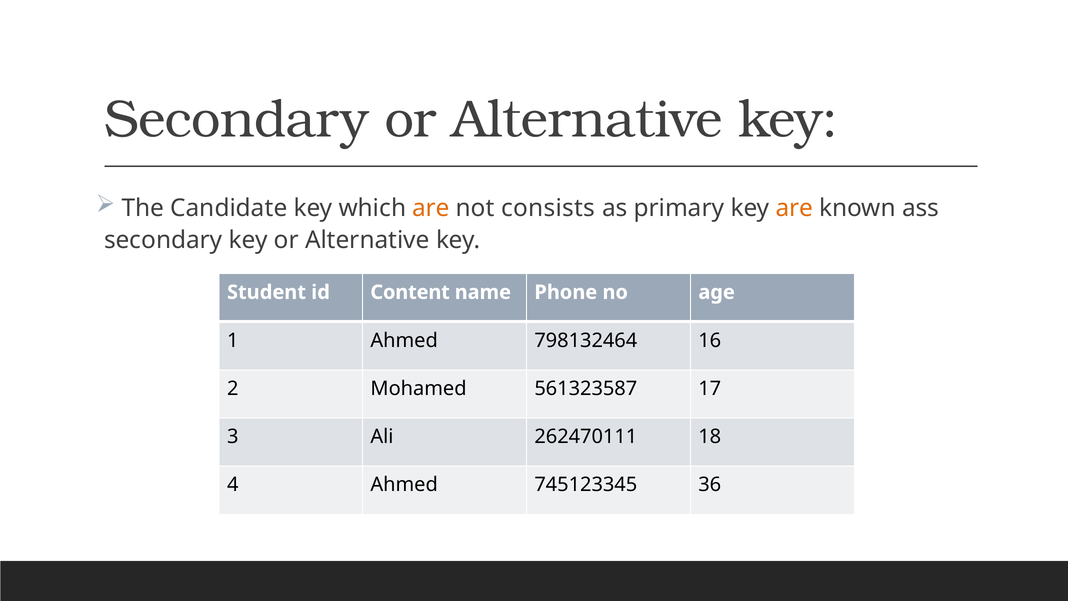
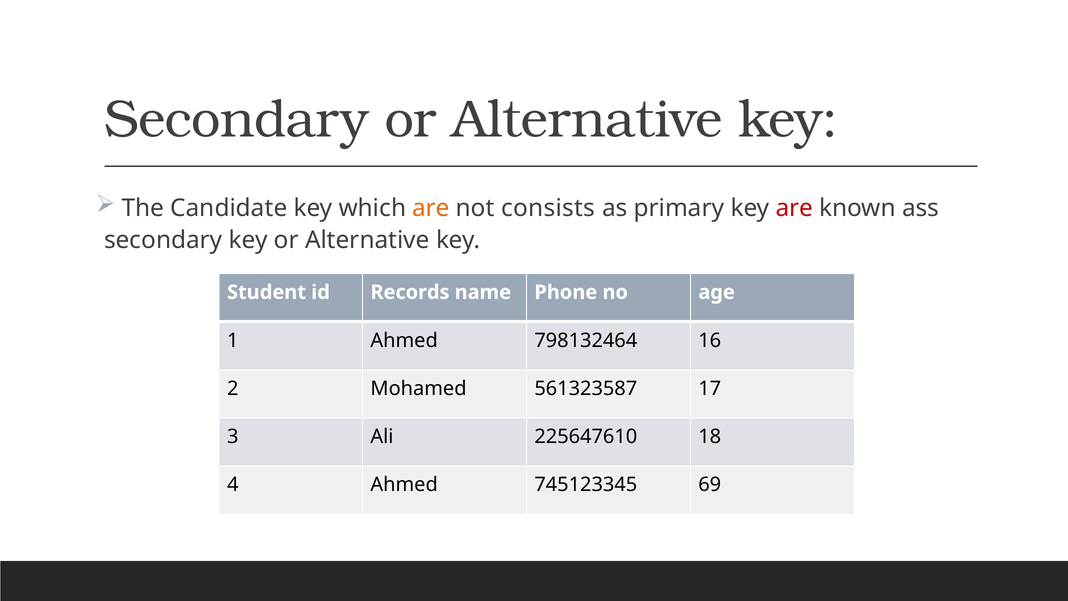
are at (794, 208) colour: orange -> red
Content: Content -> Records
262470111: 262470111 -> 225647610
36: 36 -> 69
